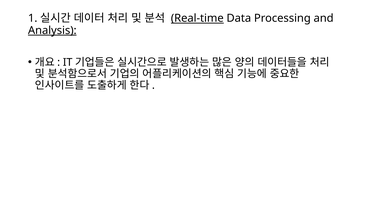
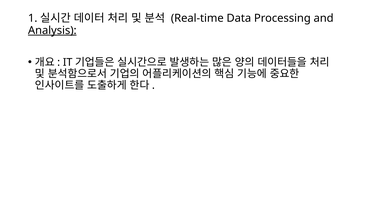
Real-time underline: present -> none
